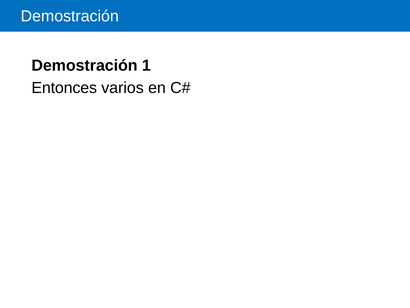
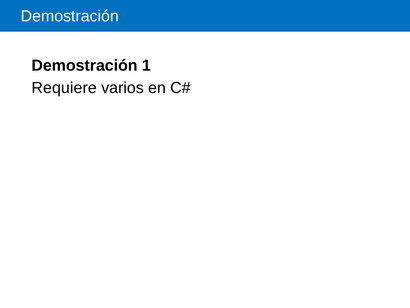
Entonces: Entonces -> Requiere
